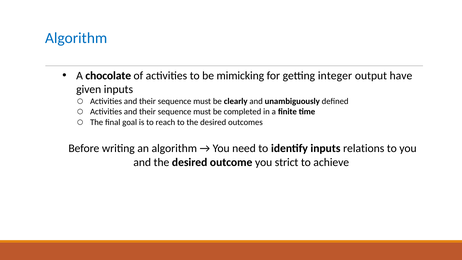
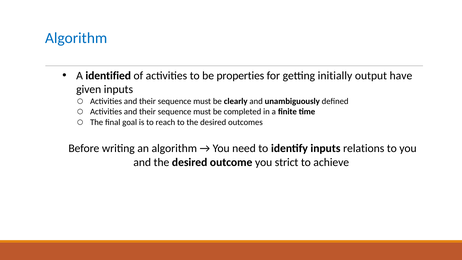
chocolate: chocolate -> identified
mimicking: mimicking -> properties
integer: integer -> initially
